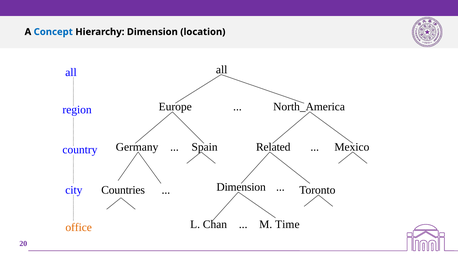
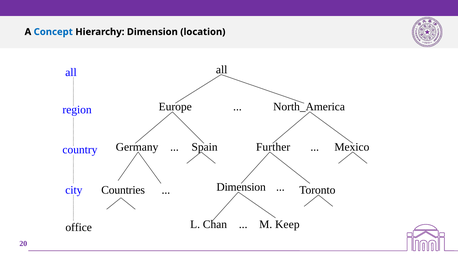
Related: Related -> Further
Time: Time -> Keep
office colour: orange -> black
